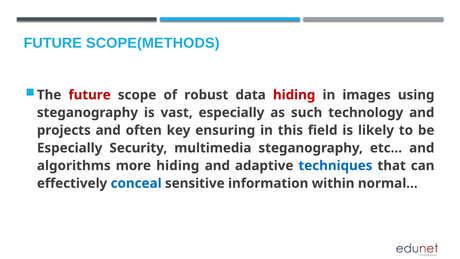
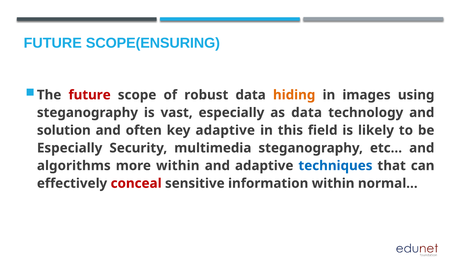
SCOPE(METHODS: SCOPE(METHODS -> SCOPE(ENSURING
hiding at (294, 95) colour: red -> orange
as such: such -> data
projects: projects -> solution
key ensuring: ensuring -> adaptive
more hiding: hiding -> within
conceal colour: blue -> red
